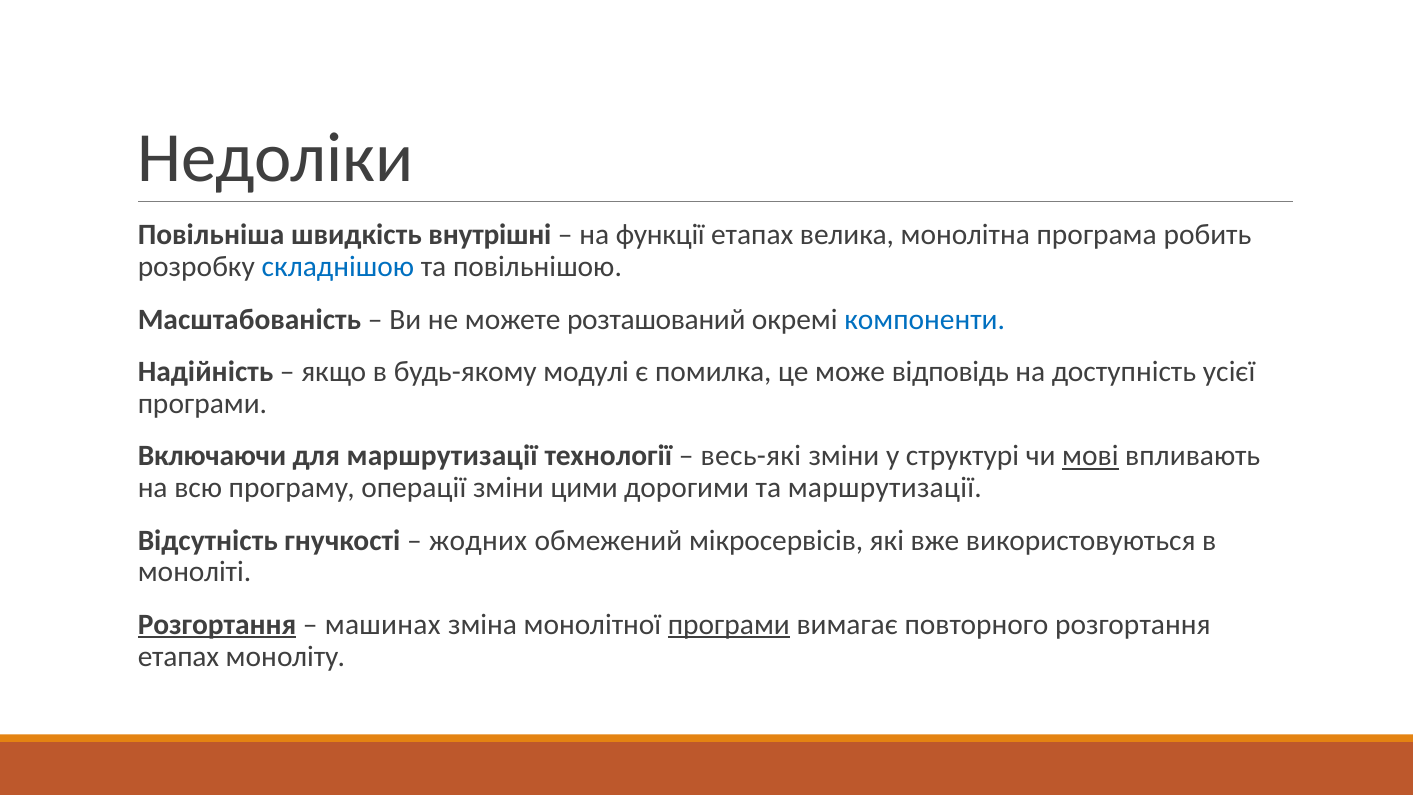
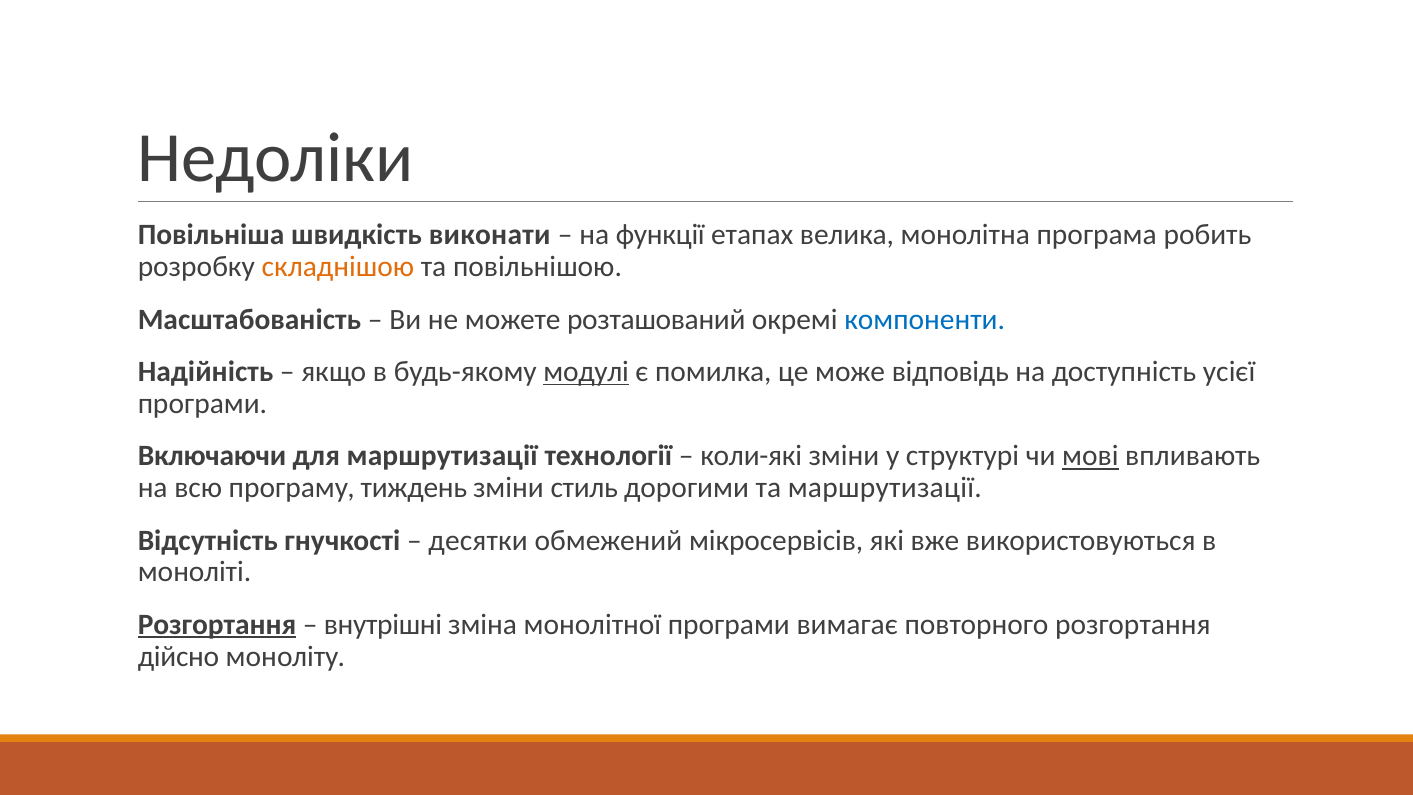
внутрішні: внутрішні -> виконати
складнішою colour: blue -> orange
модулі underline: none -> present
весь-які: весь-які -> коли-які
операції: операції -> тиждень
цими: цими -> стиль
жодних: жодних -> десятки
машинах: машинах -> внутрішні
програми at (729, 625) underline: present -> none
етапах at (178, 656): етапах -> дійсно
